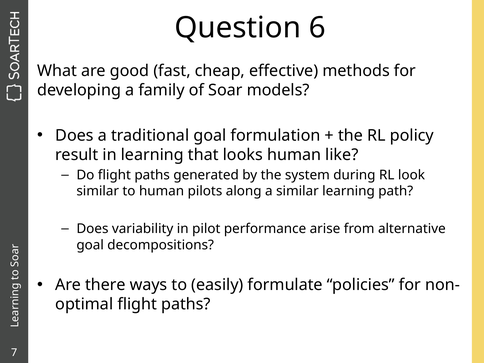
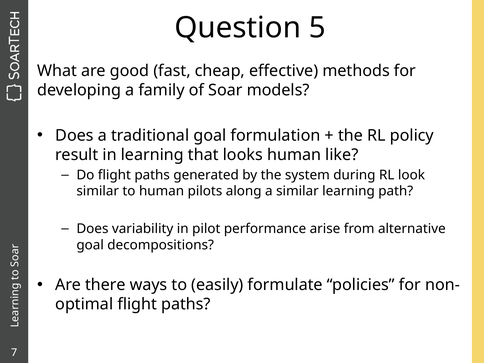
6: 6 -> 5
